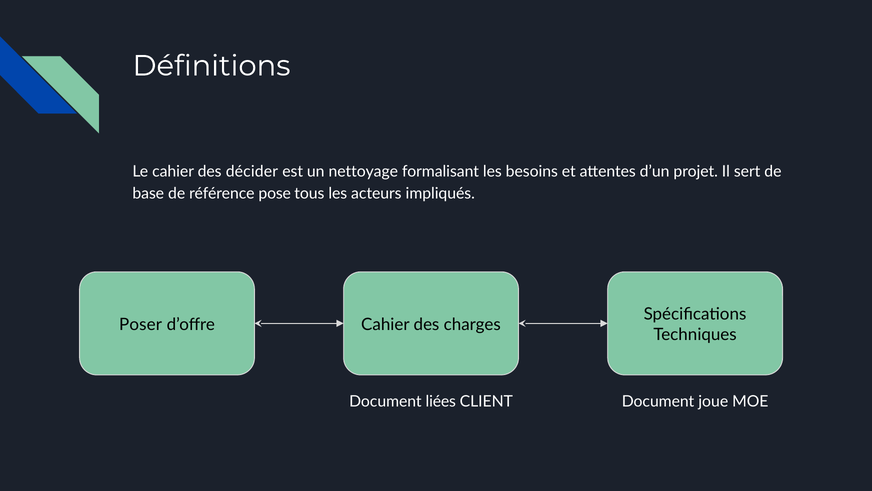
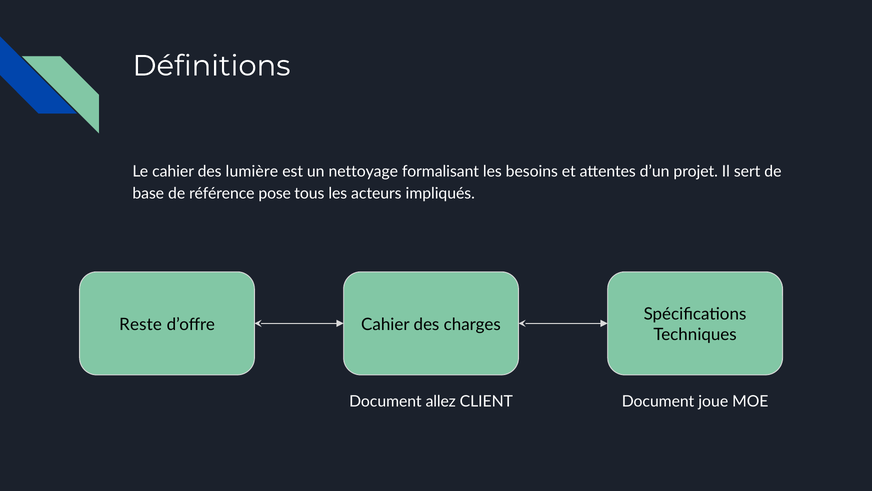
décider: décider -> lumière
Poser: Poser -> Reste
liées: liées -> allez
